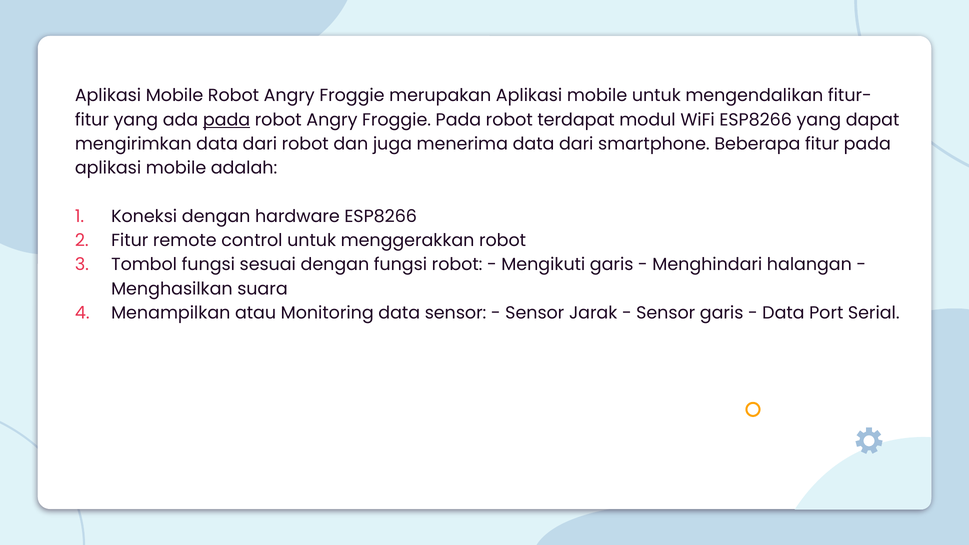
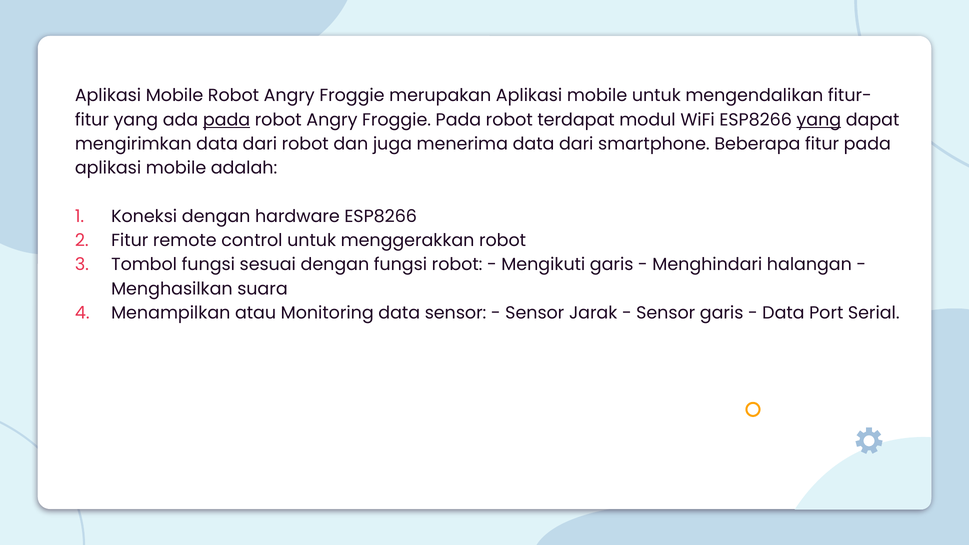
yang at (819, 120) underline: none -> present
